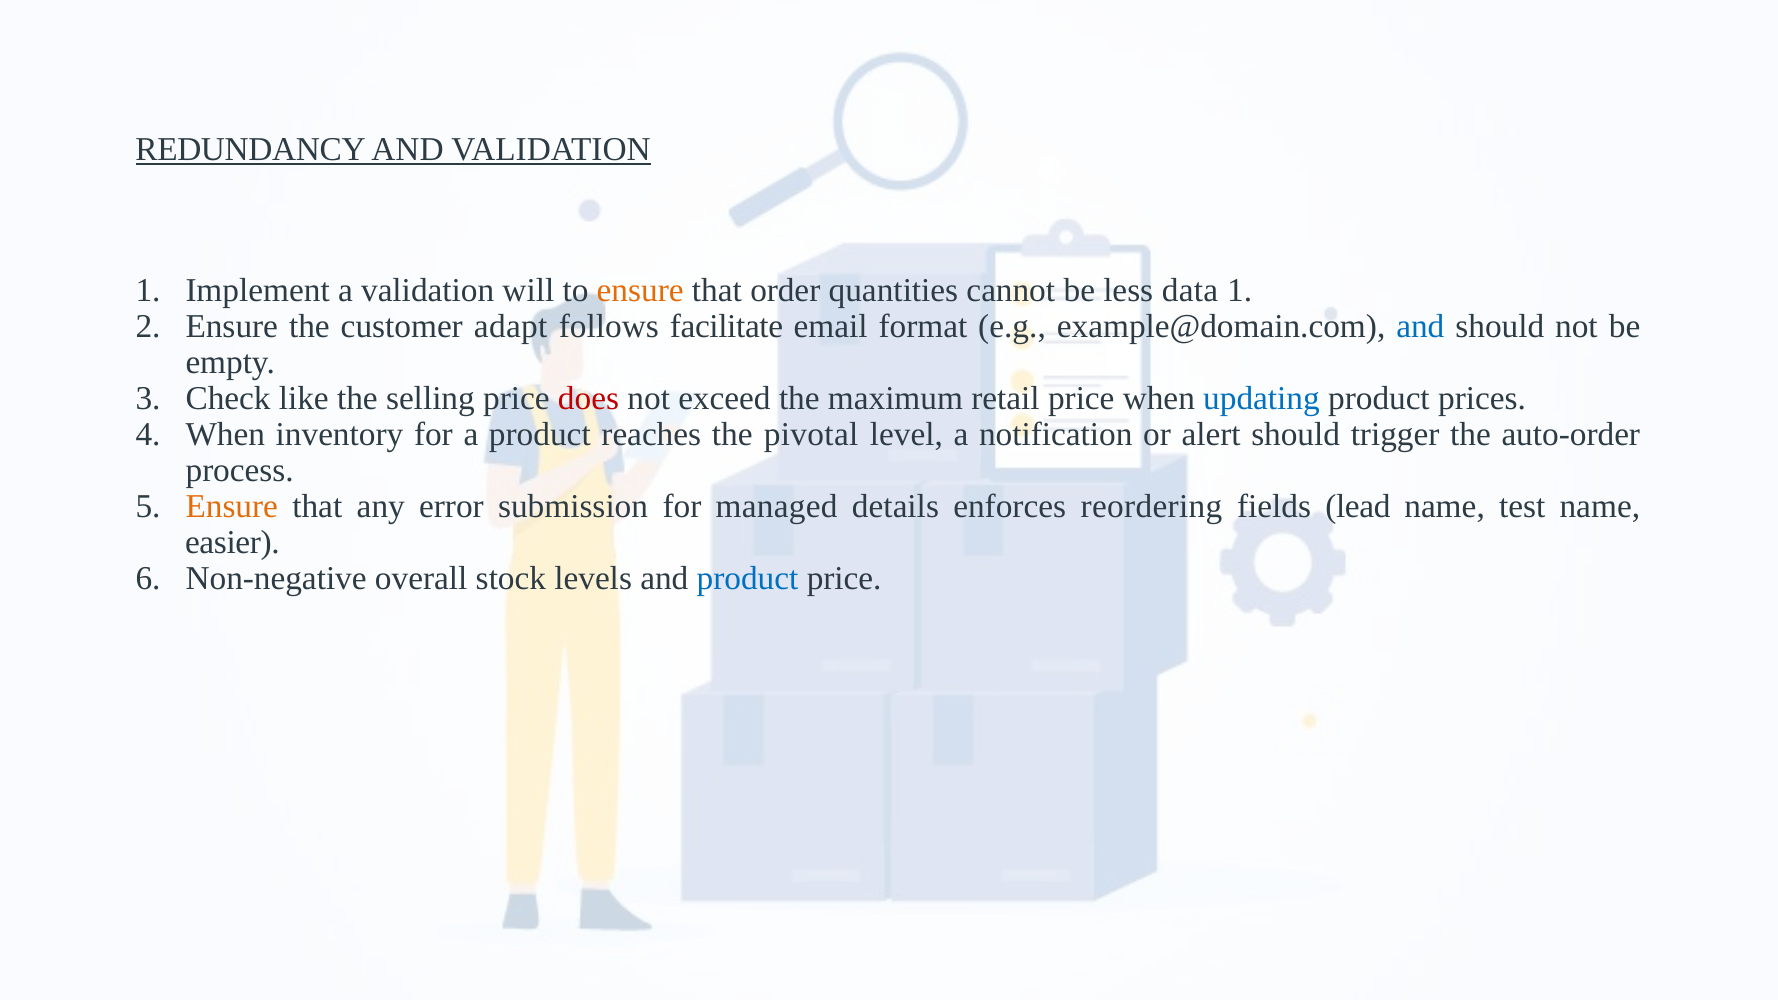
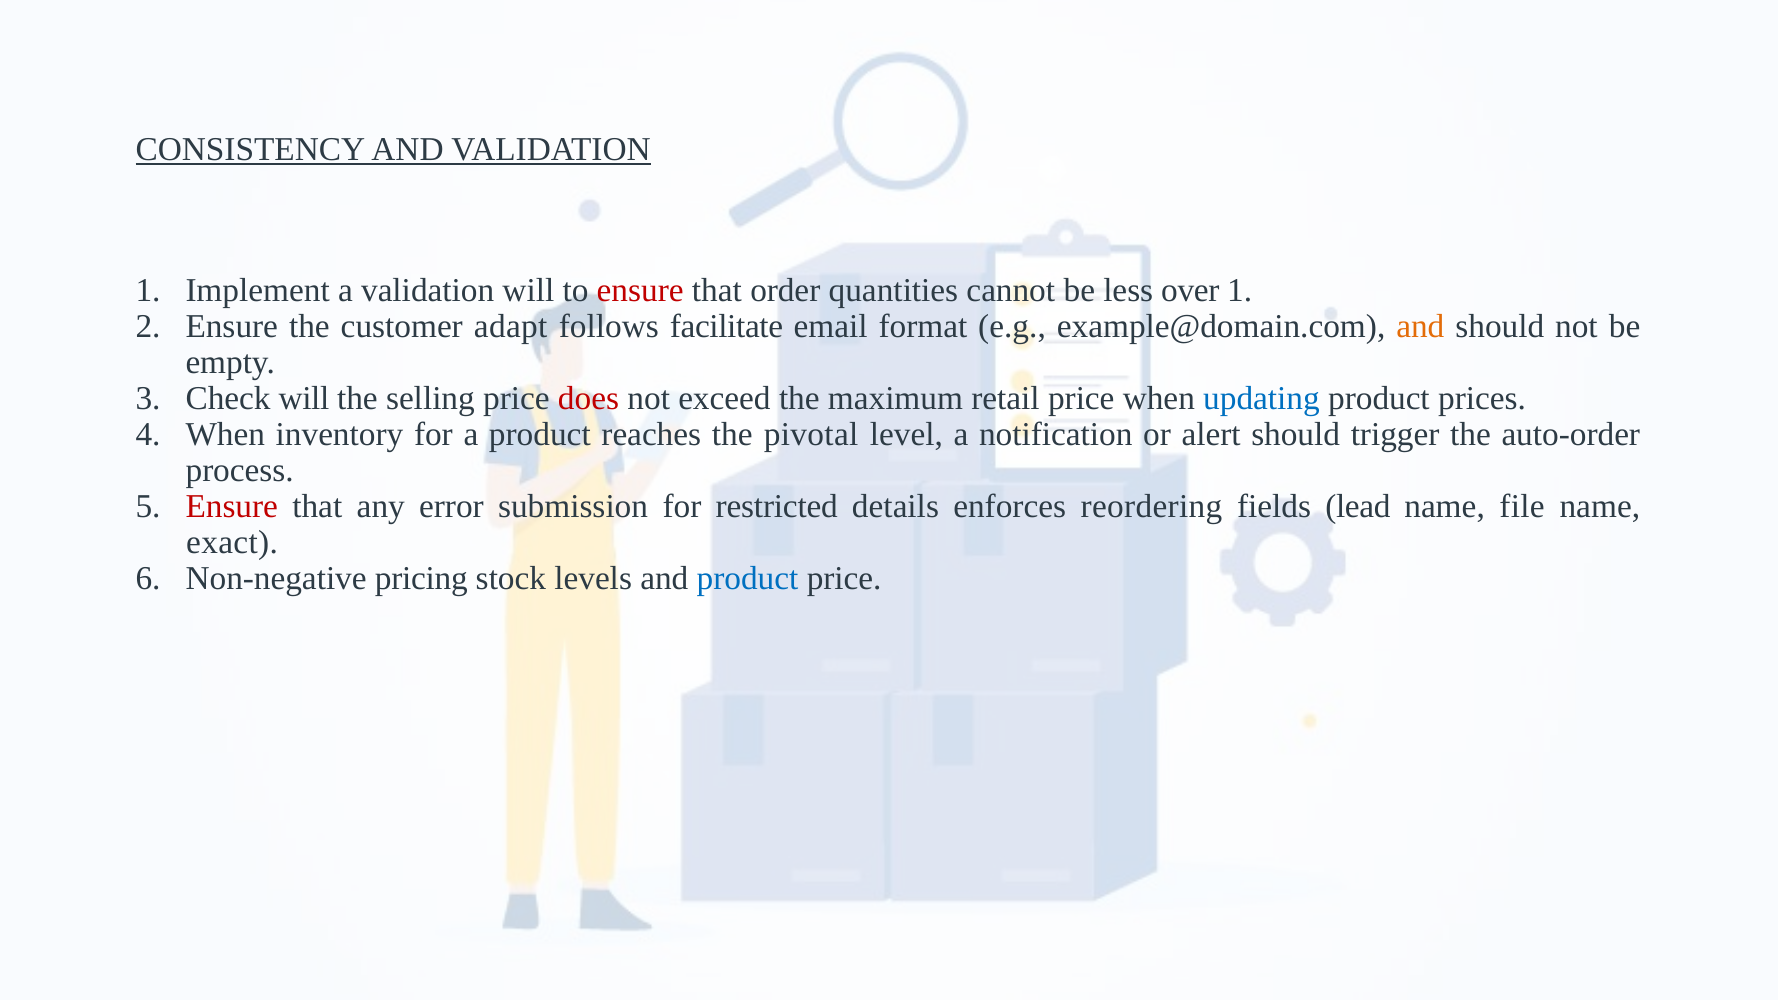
REDUNDANCY: REDUNDANCY -> CONSISTENCY
ensure at (640, 291) colour: orange -> red
data: data -> over
and at (1420, 327) colour: blue -> orange
Check like: like -> will
Ensure at (232, 507) colour: orange -> red
managed: managed -> restricted
test: test -> file
easier: easier -> exact
overall: overall -> pricing
